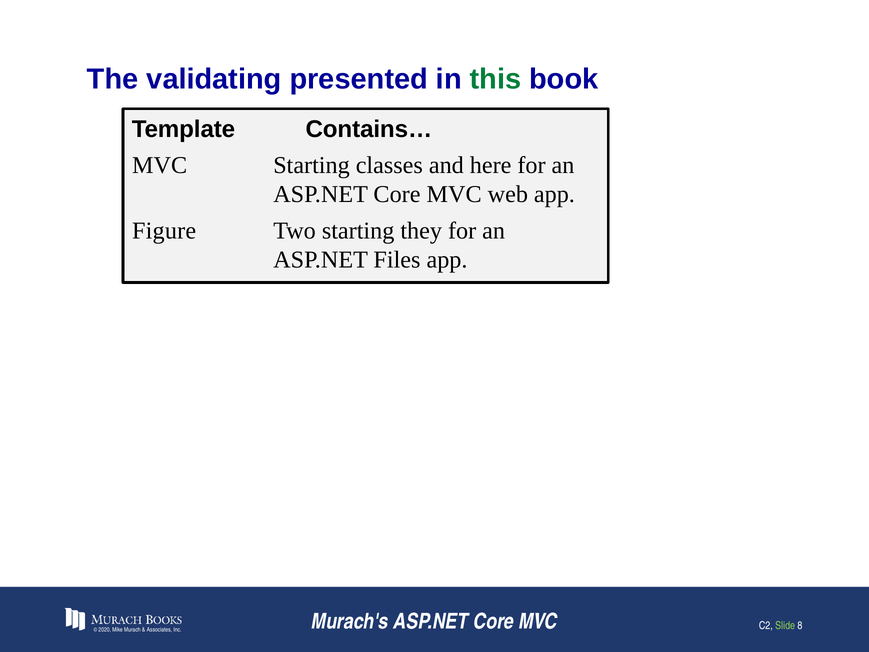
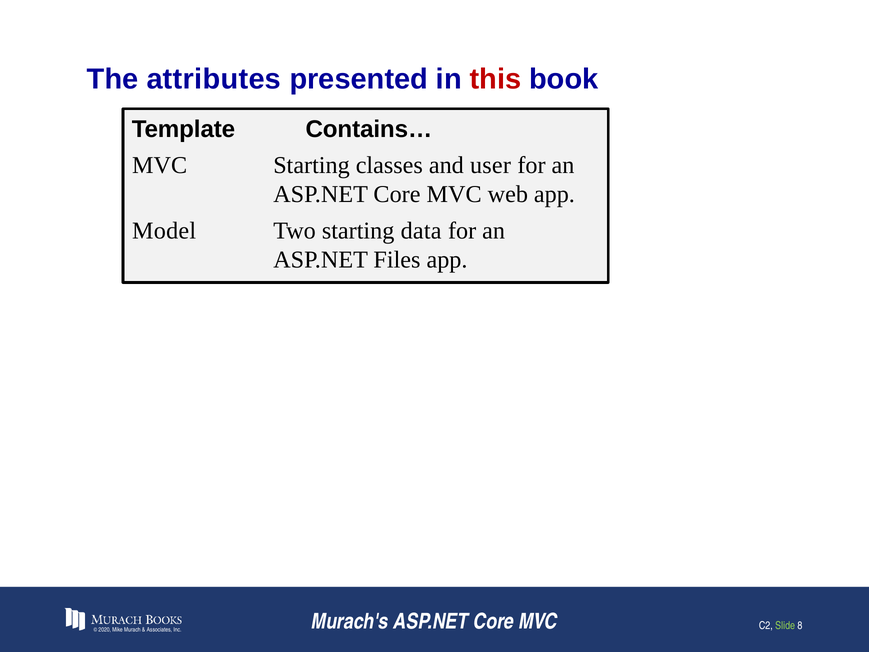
validating: validating -> attributes
this colour: green -> red
here: here -> user
Figure: Figure -> Model
they: they -> data
